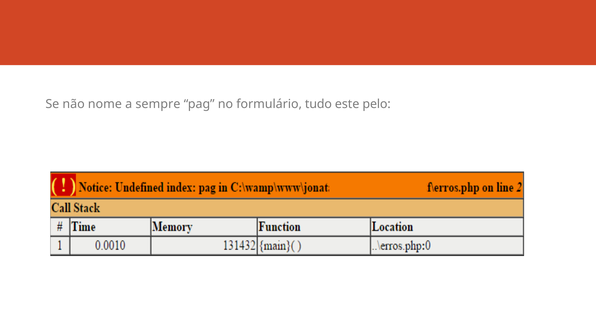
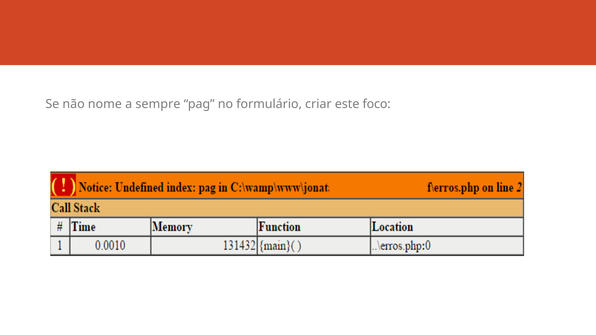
tudo: tudo -> criar
pelo: pelo -> foco
